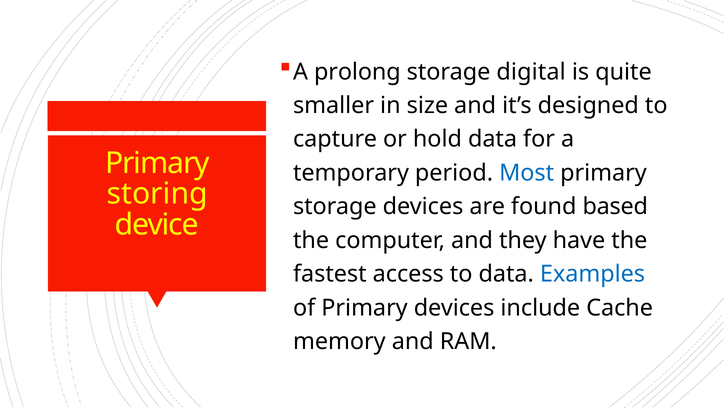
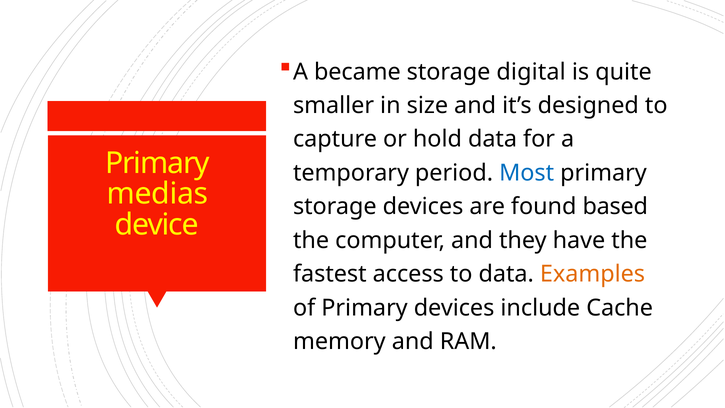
prolong: prolong -> became
storing: storing -> medias
Examples colour: blue -> orange
